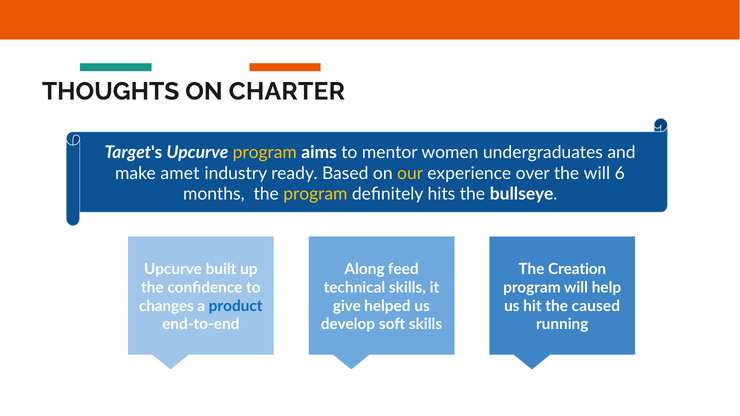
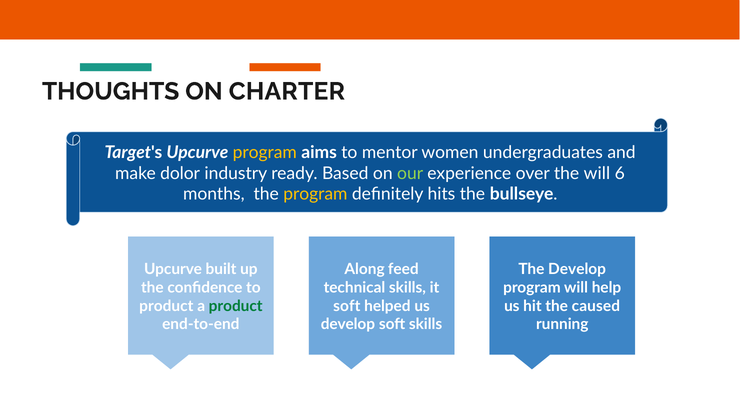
amet: amet -> dolor
our colour: yellow -> light green
The Creation: Creation -> Develop
changes at (166, 306): changes -> product
product at (236, 306) colour: blue -> green
give at (347, 306): give -> soft
